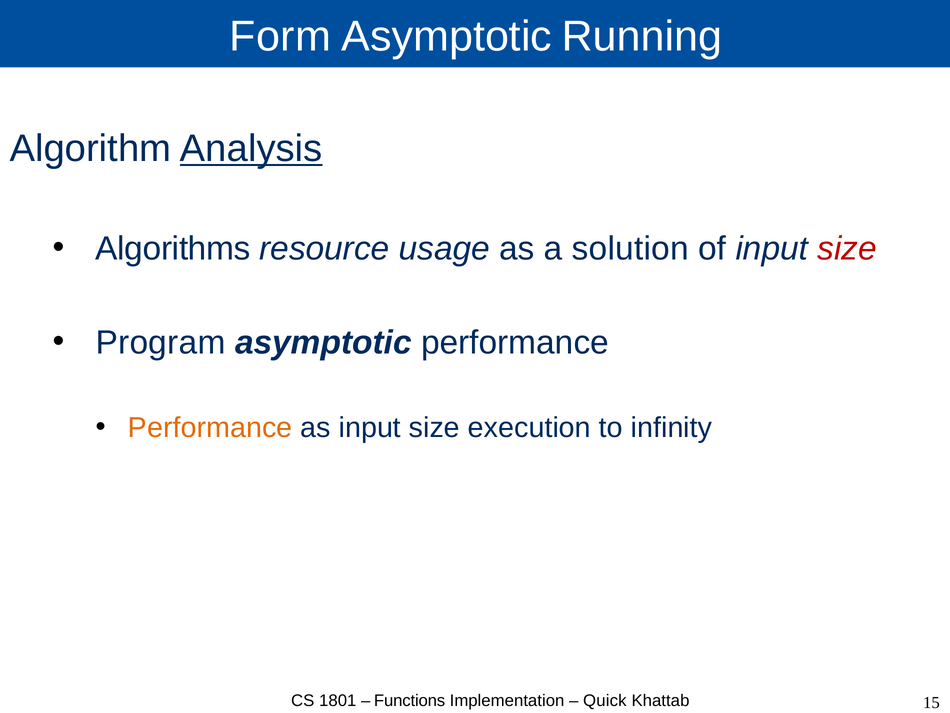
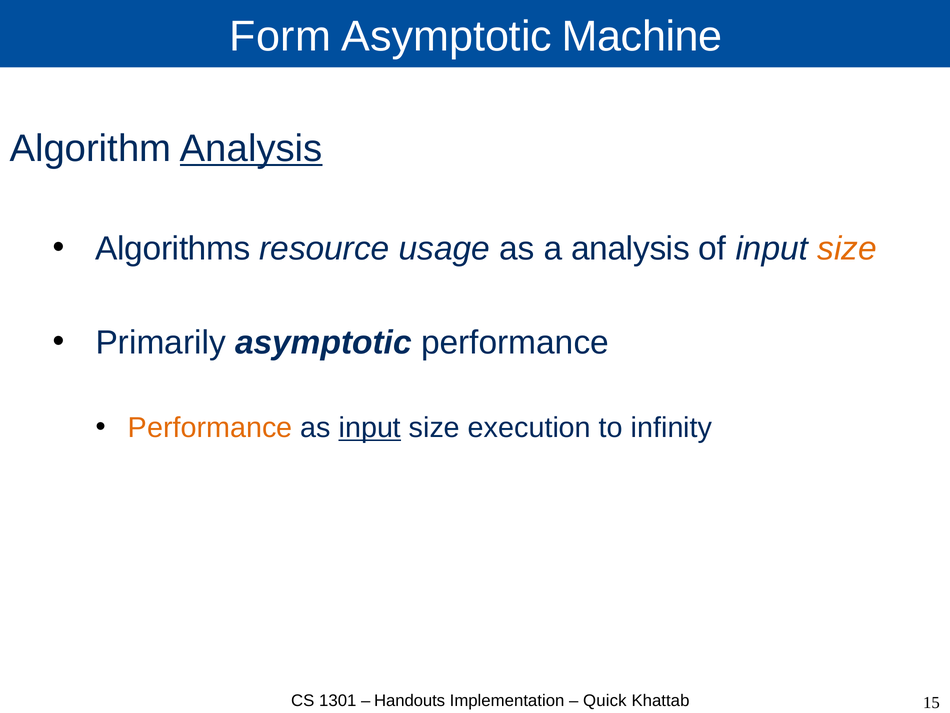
Running: Running -> Machine
a solution: solution -> analysis
size at (847, 249) colour: red -> orange
Program: Program -> Primarily
input at (370, 428) underline: none -> present
1801: 1801 -> 1301
Functions: Functions -> Handouts
